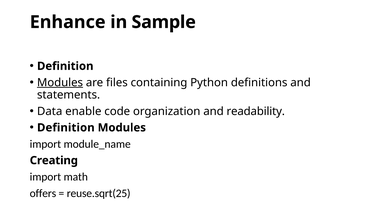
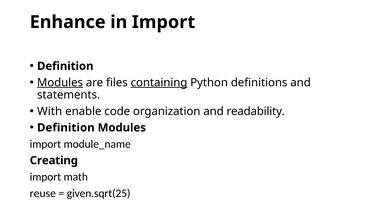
in Sample: Sample -> Import
containing underline: none -> present
Data: Data -> With
offers: offers -> reuse
reuse.sqrt(25: reuse.sqrt(25 -> given.sqrt(25
